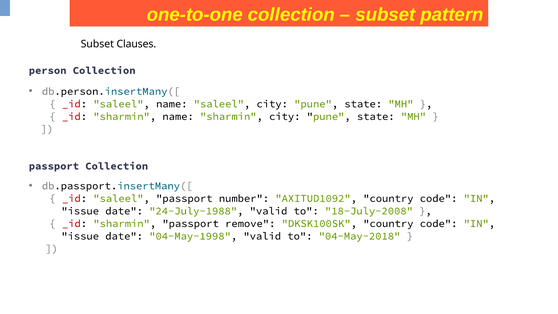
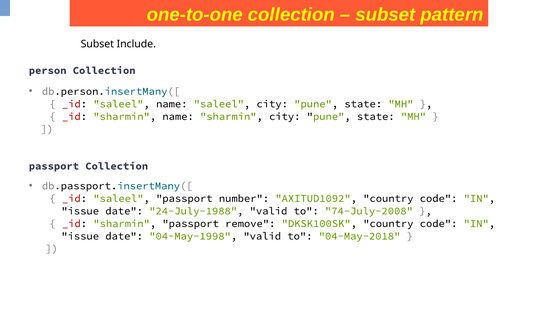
Clauses: Clauses -> Include
18-July-2008: 18-July-2008 -> 74-July-2008
